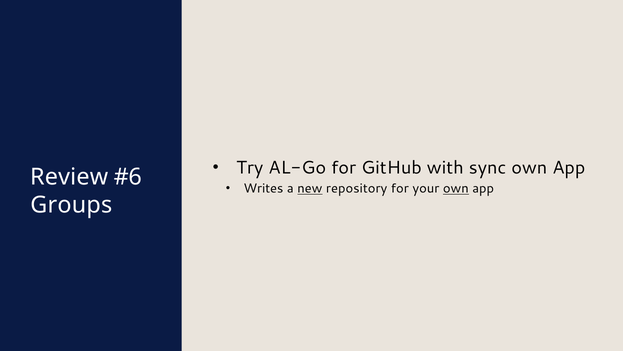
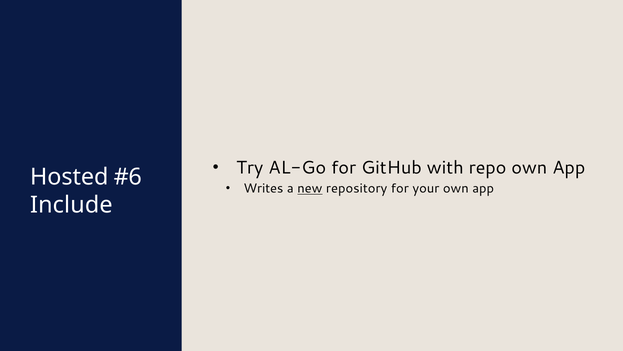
sync: sync -> repo
Review: Review -> Hosted
own at (456, 188) underline: present -> none
Groups: Groups -> Include
